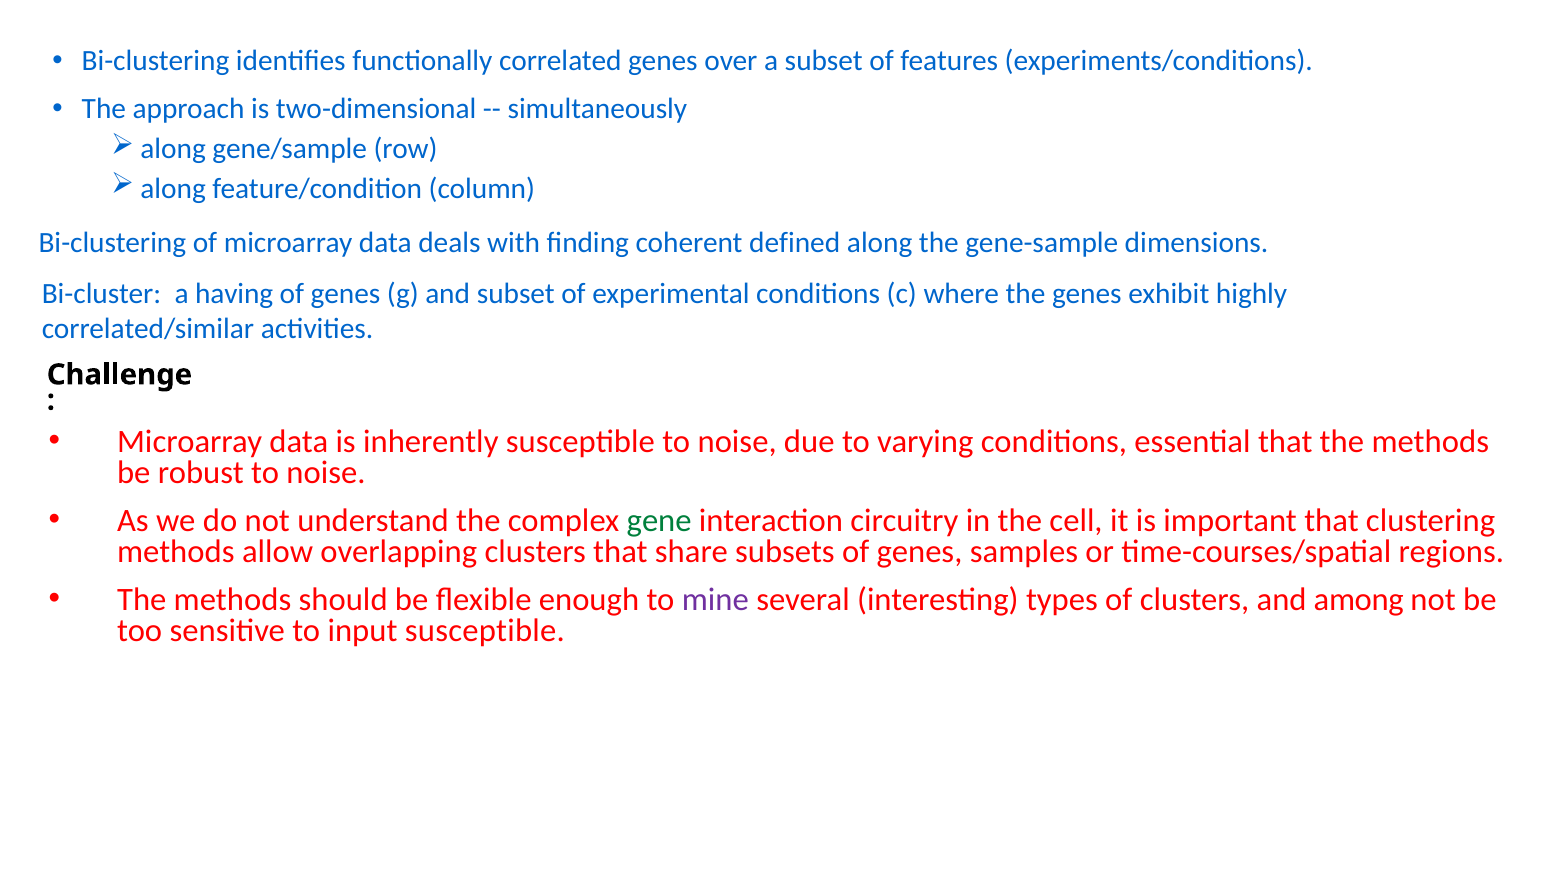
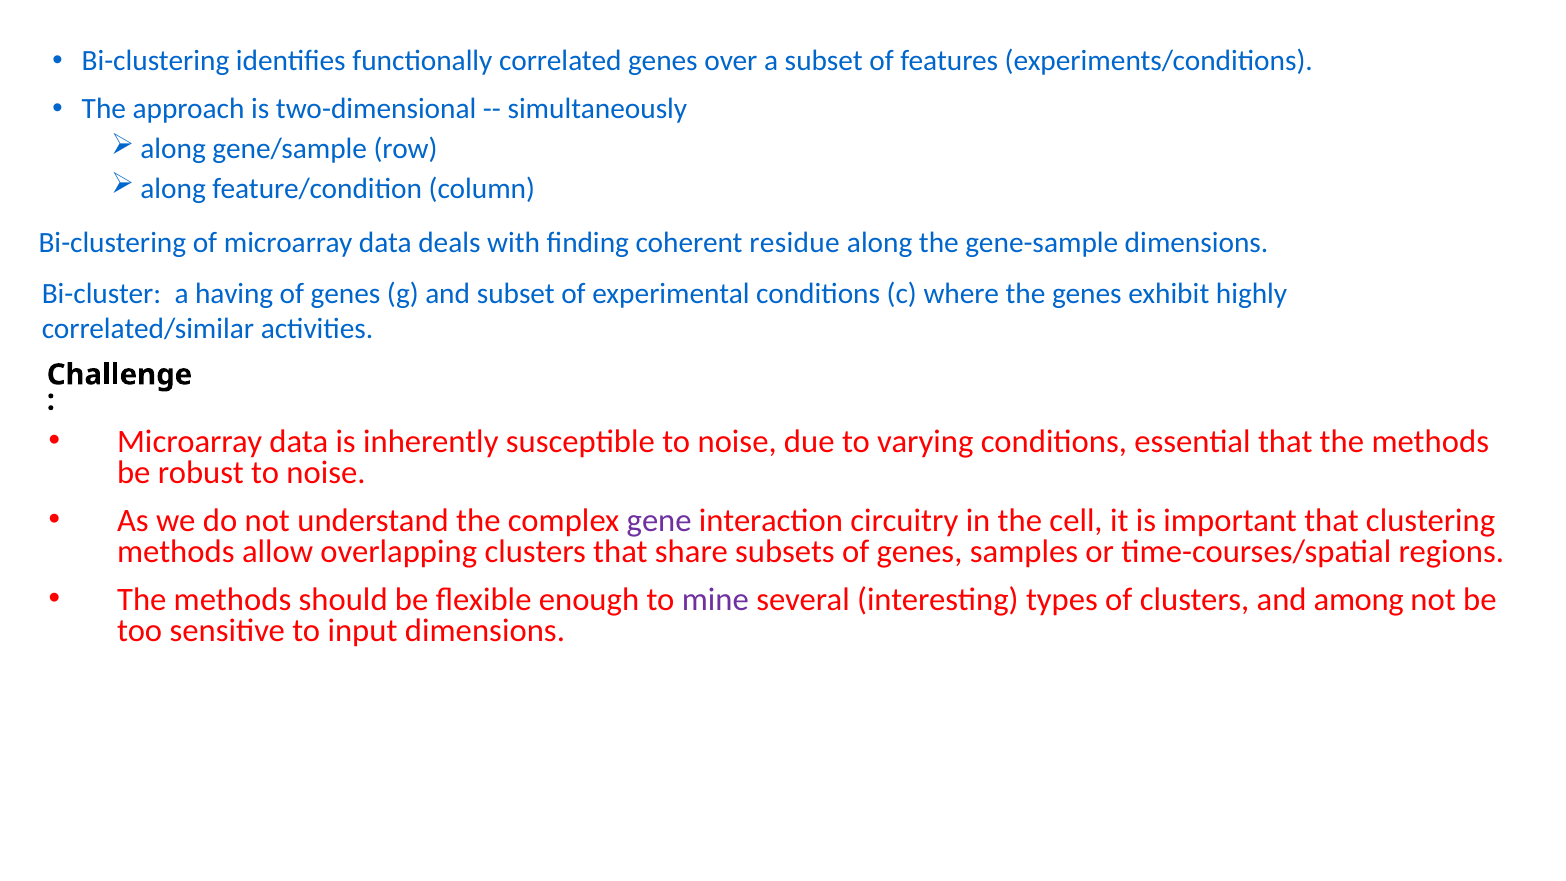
defined: defined -> residue
gene colour: green -> purple
input susceptible: susceptible -> dimensions
